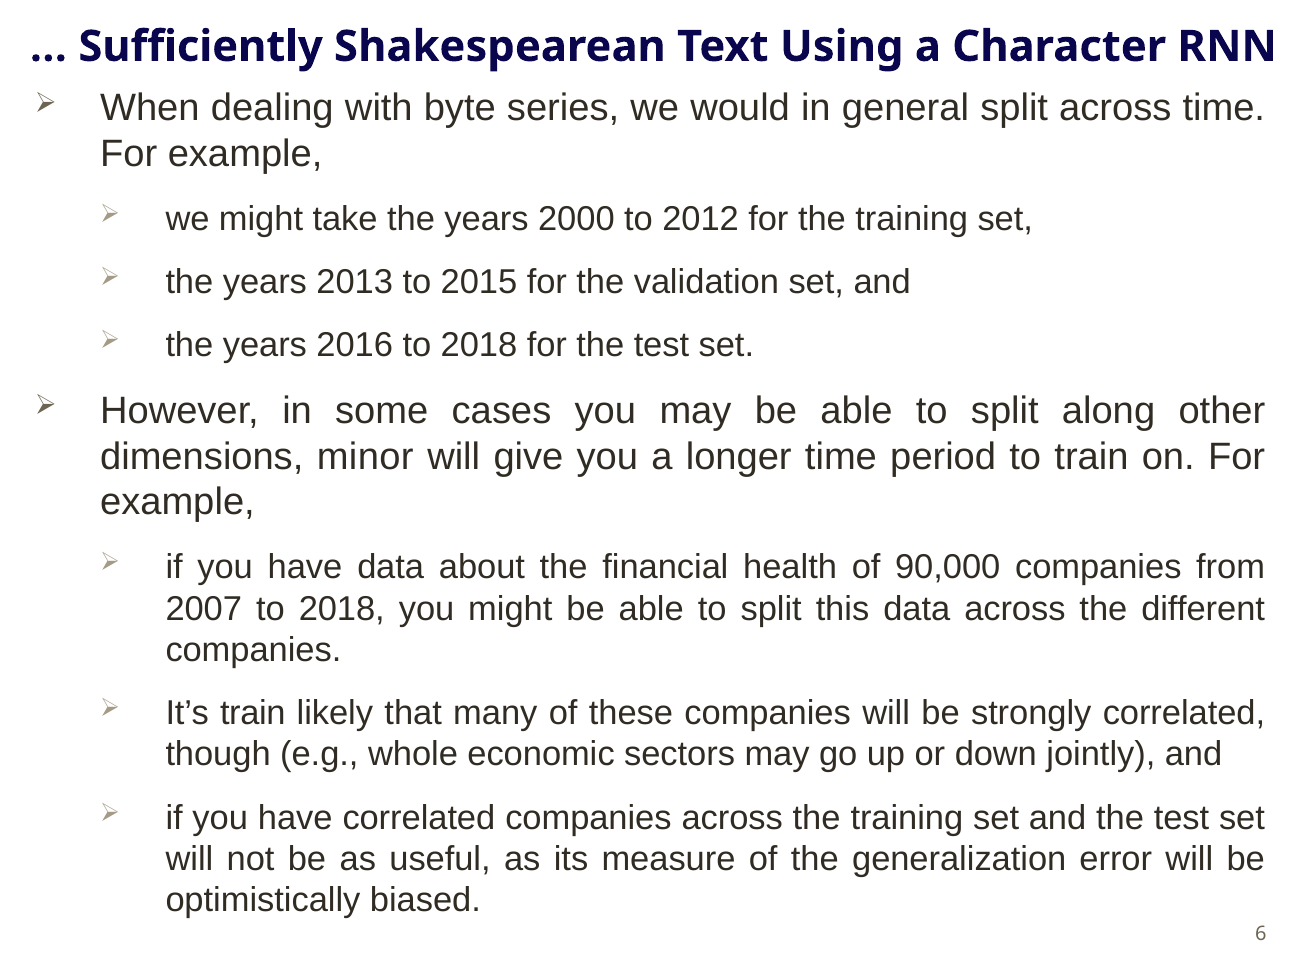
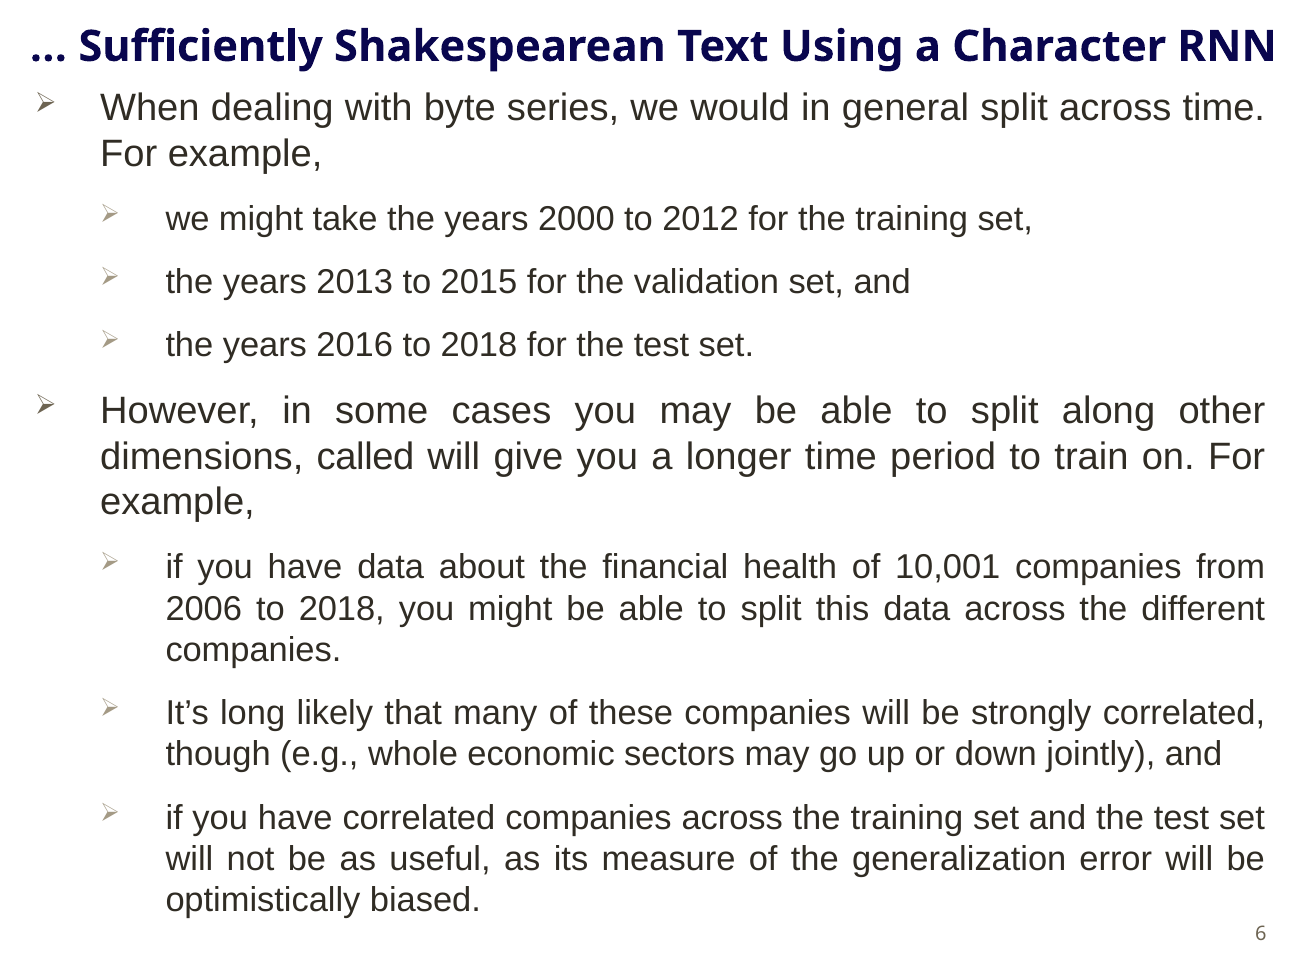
minor: minor -> called
90,000: 90,000 -> 10,001
2007: 2007 -> 2006
It’s train: train -> long
